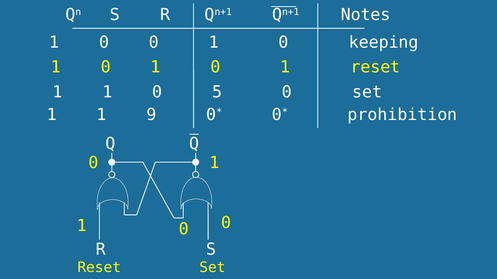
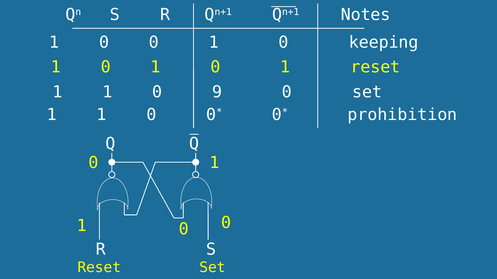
5: 5 -> 9
9 at (151, 115): 9 -> 0
